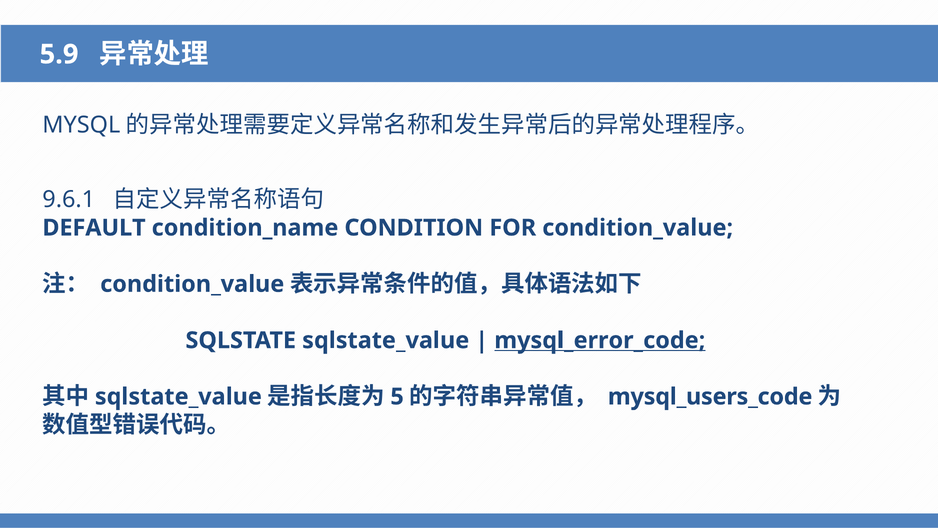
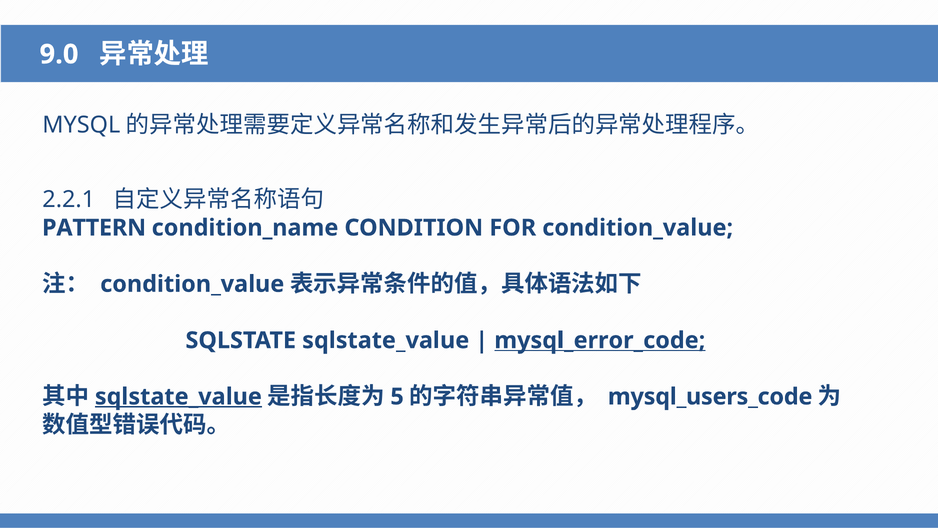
5.9: 5.9 -> 9.0
9.6.1: 9.6.1 -> 2.2.1
DEFAULT: DEFAULT -> PATTERN
sqlstate_value at (178, 397) underline: none -> present
